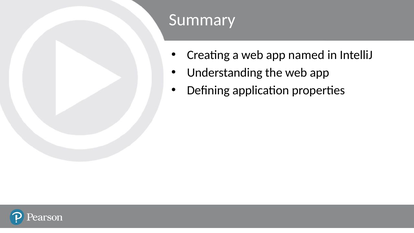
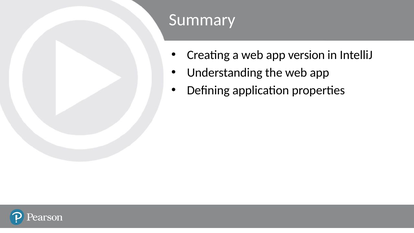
named: named -> version
